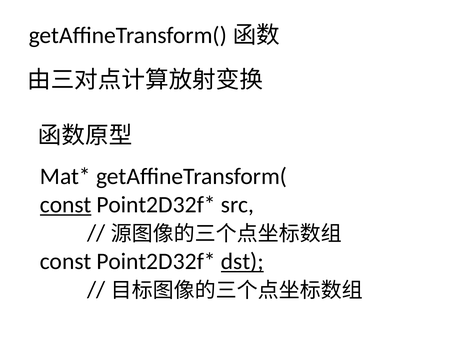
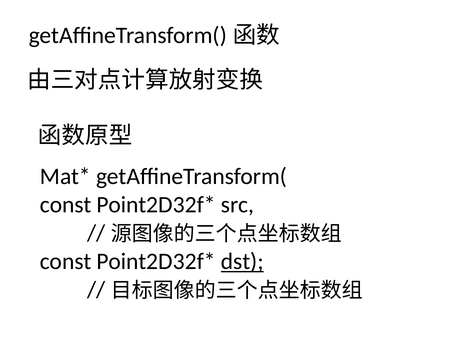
const at (66, 205) underline: present -> none
